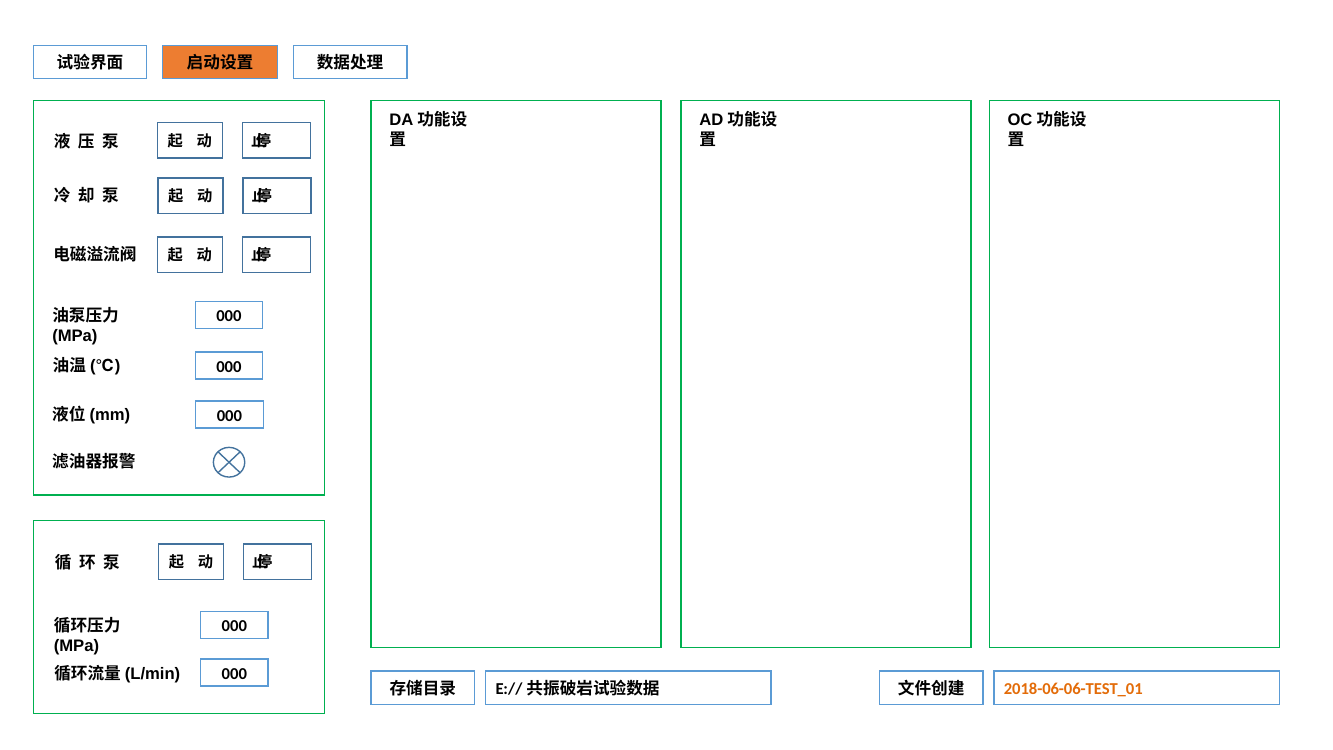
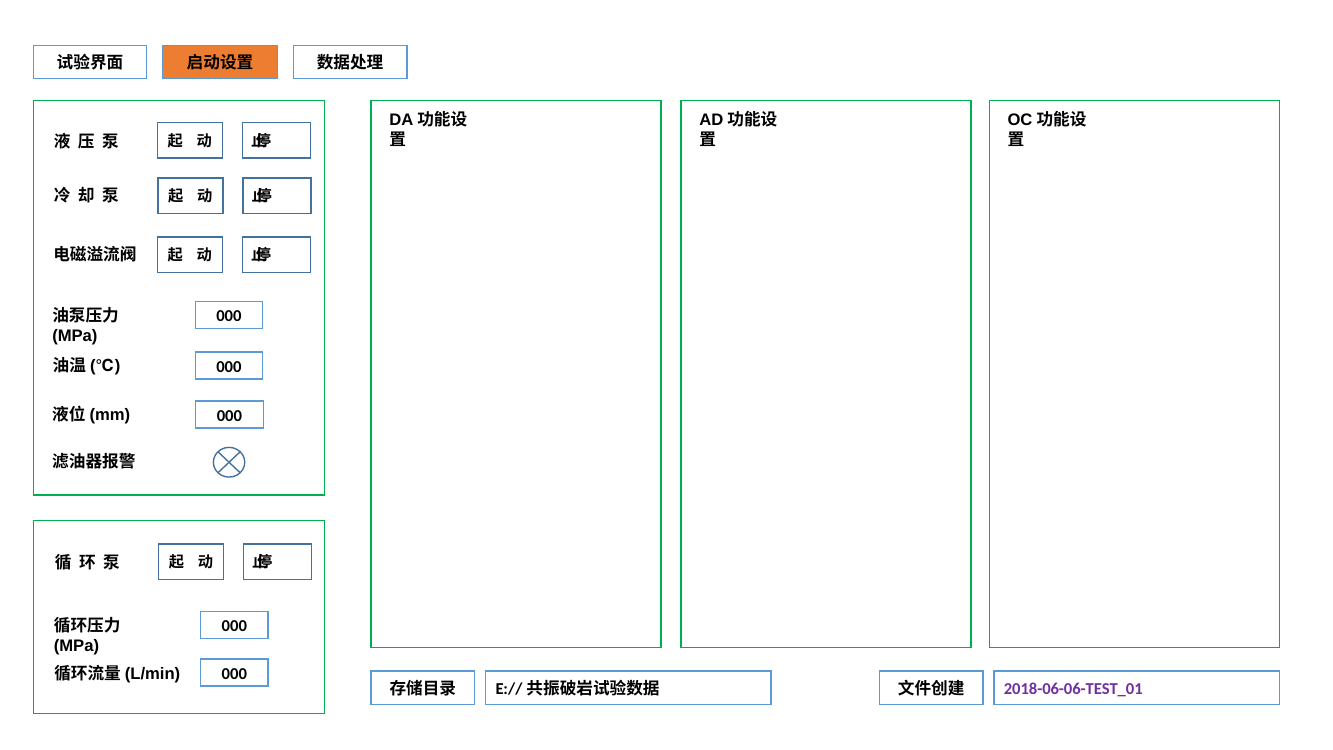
2018-06-06-TEST_01 colour: orange -> purple
